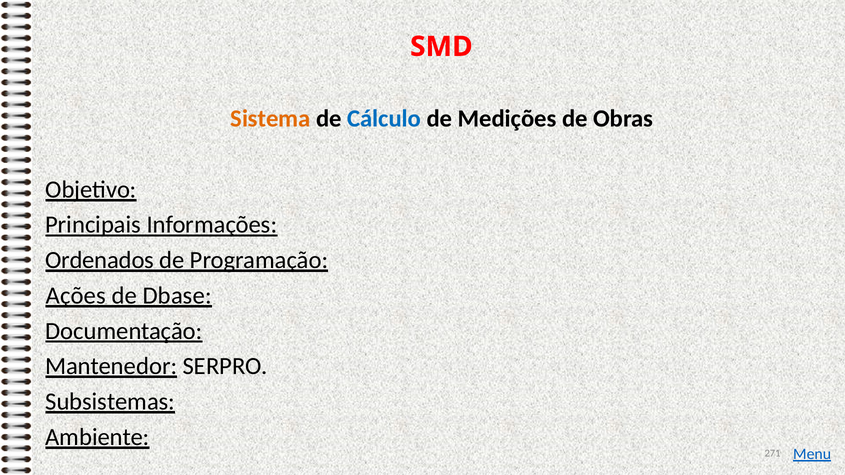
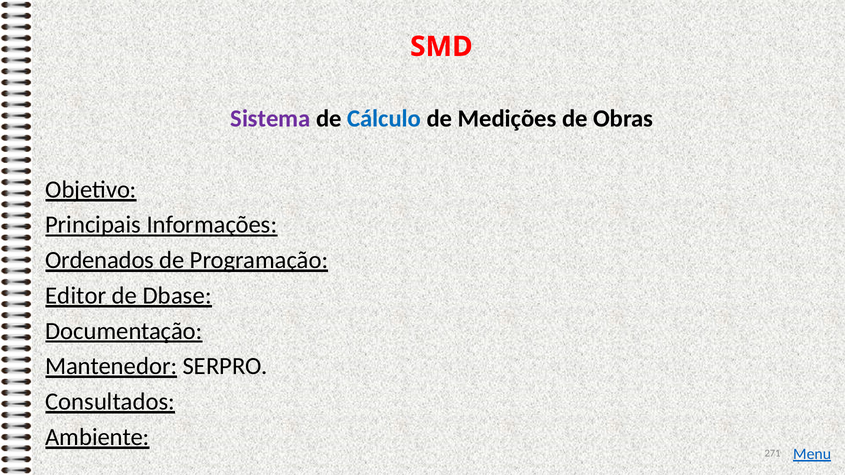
Sistema colour: orange -> purple
Ações: Ações -> Editor
Subsistemas: Subsistemas -> Consultados
